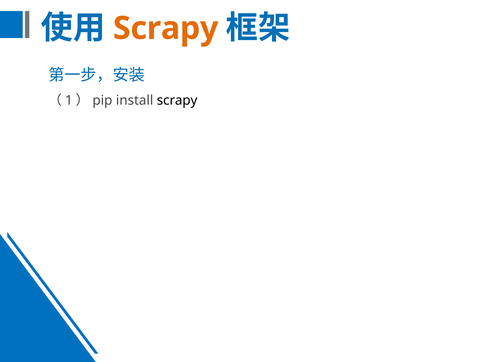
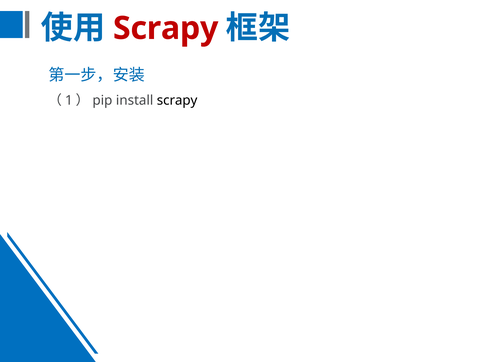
Scrapy at (166, 28) colour: orange -> red
